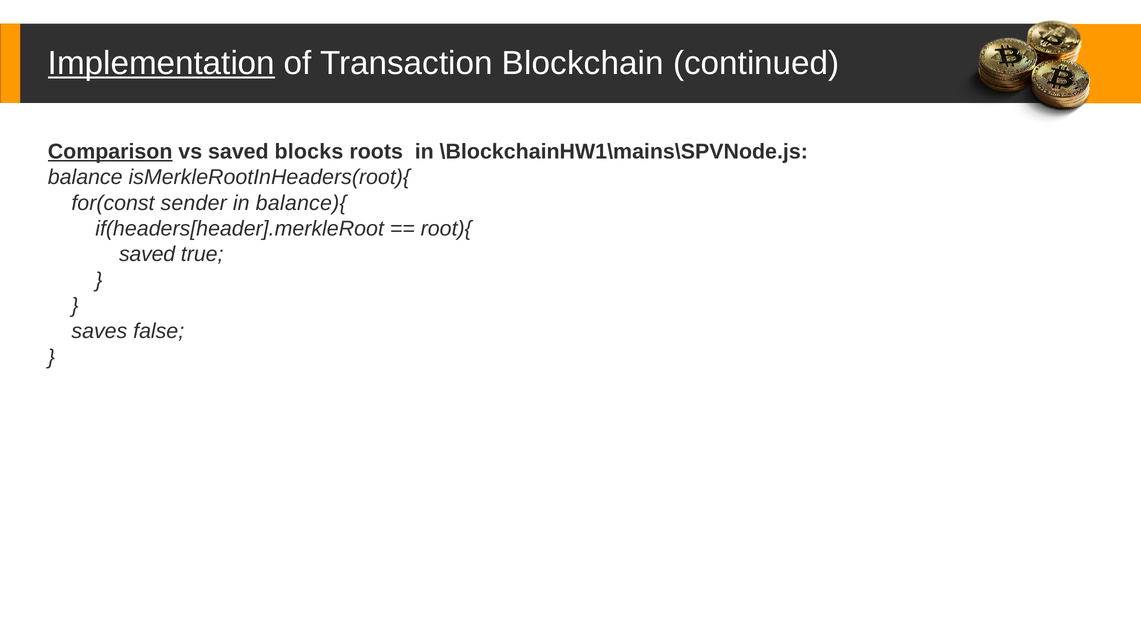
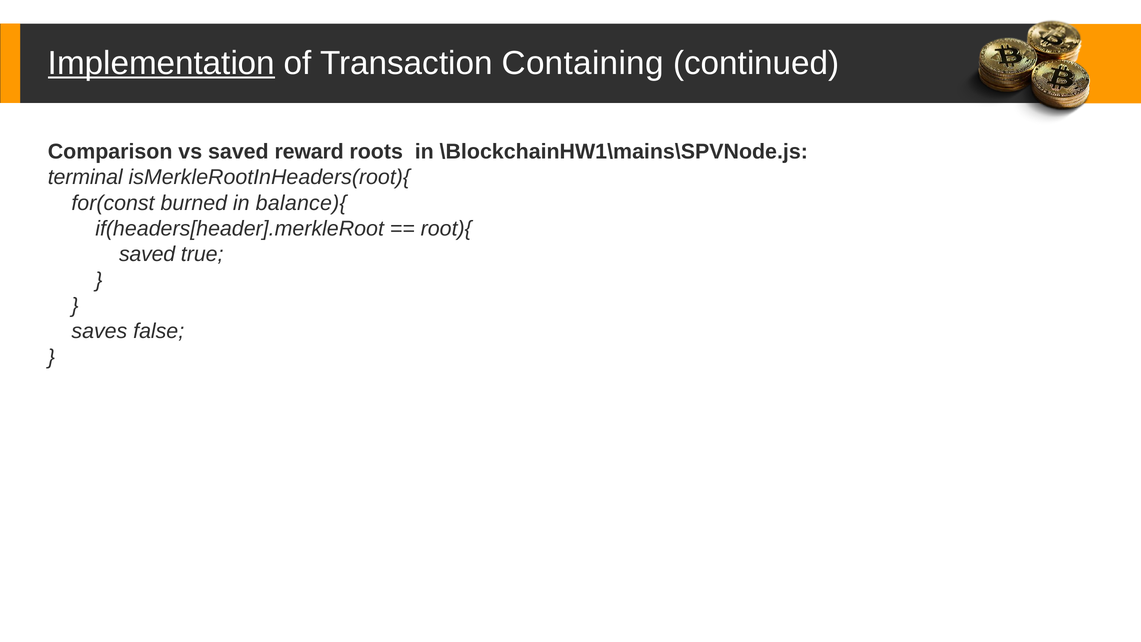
Blockchain: Blockchain -> Containing
Comparison underline: present -> none
blocks: blocks -> reward
balance: balance -> terminal
sender: sender -> burned
